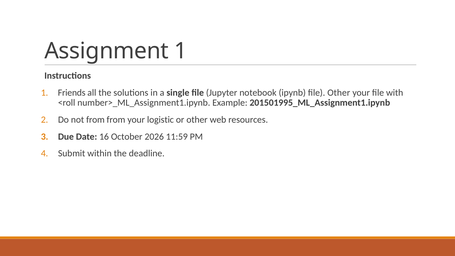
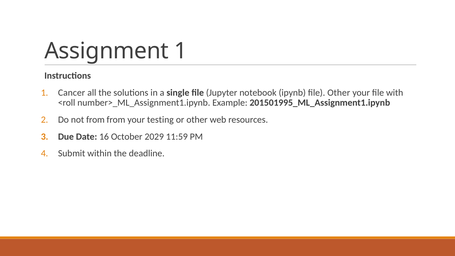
Friends: Friends -> Cancer
logistic: logistic -> testing
2026: 2026 -> 2029
